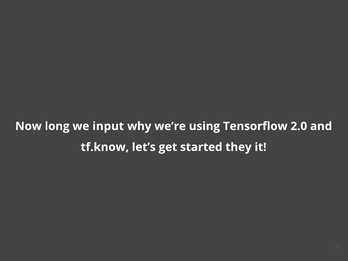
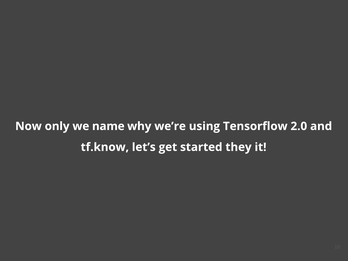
long: long -> only
input: input -> name
